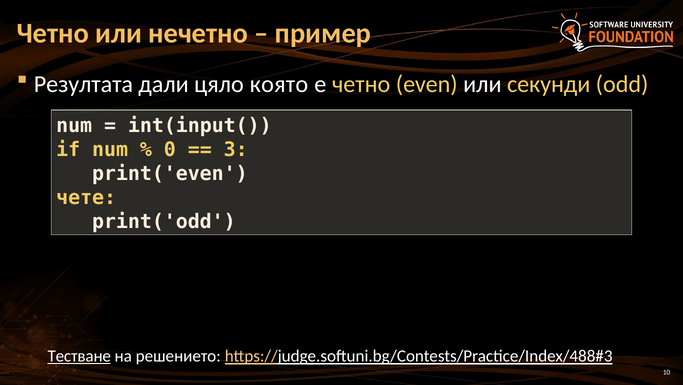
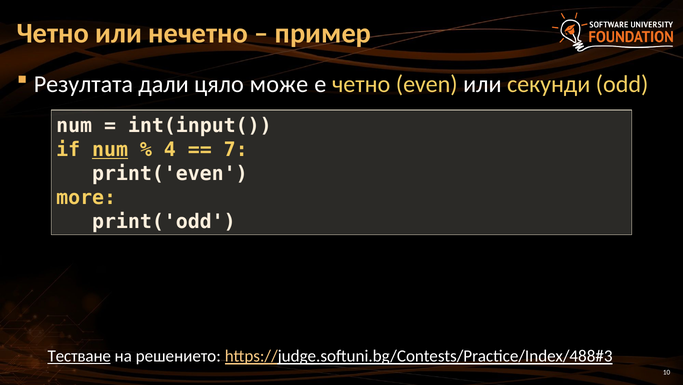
която: която -> може
num at (110, 150) underline: none -> present
0: 0 -> 4
3: 3 -> 7
чете: чете -> more
